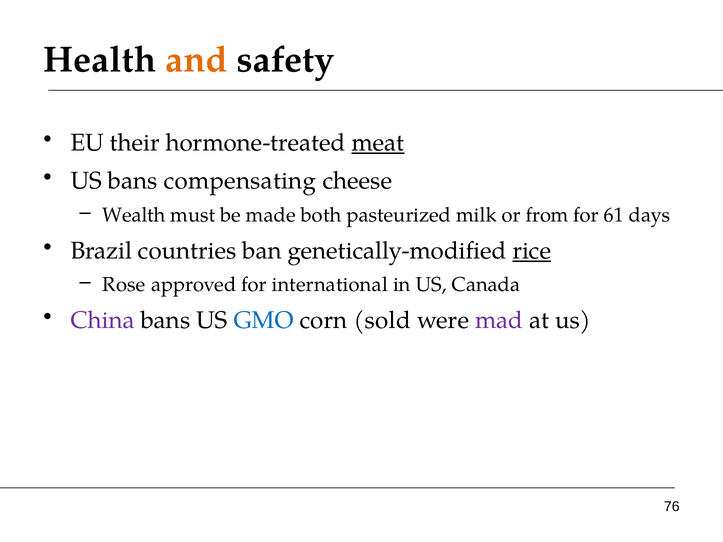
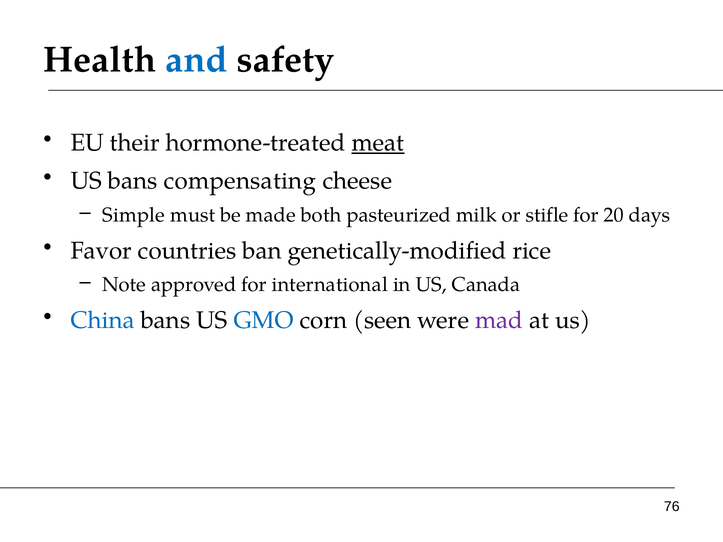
and colour: orange -> blue
Wealth: Wealth -> Simple
from: from -> stifle
61: 61 -> 20
Brazil: Brazil -> Favor
rice underline: present -> none
Rose: Rose -> Note
China colour: purple -> blue
sold: sold -> seen
